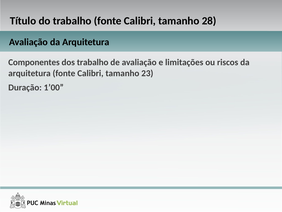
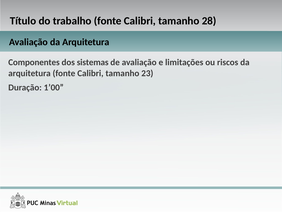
dos trabalho: trabalho -> sistemas
